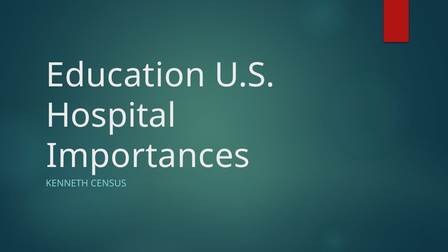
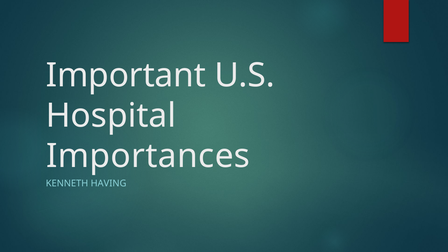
Education: Education -> Important
CENSUS: CENSUS -> HAVING
